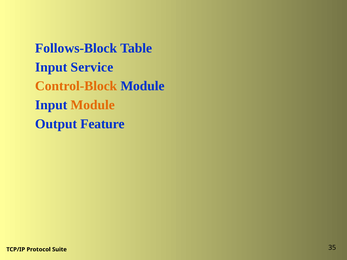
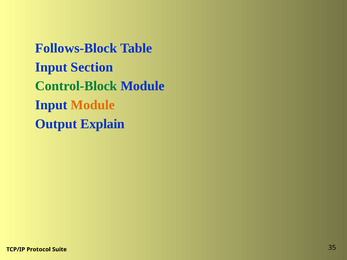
Service: Service -> Section
Control-Block colour: orange -> green
Feature: Feature -> Explain
